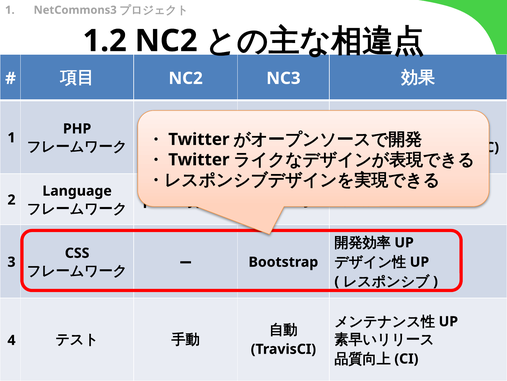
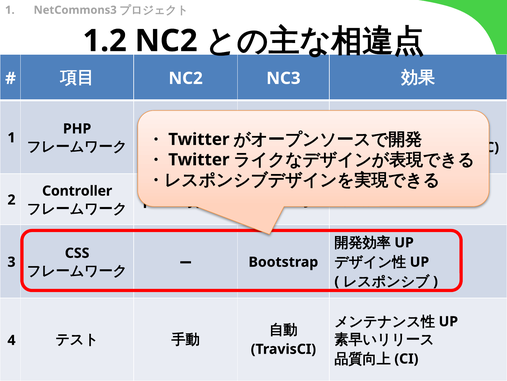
Language: Language -> Controller
